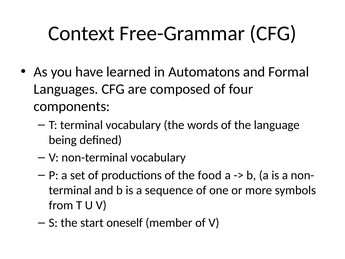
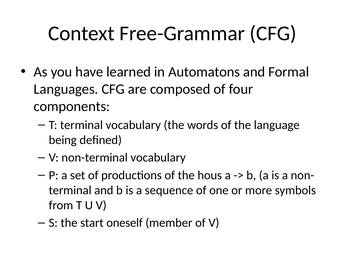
food: food -> hous
